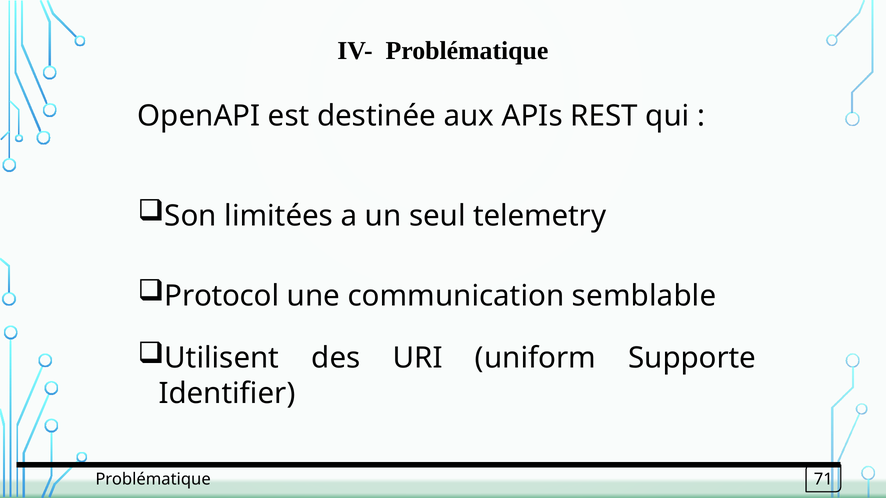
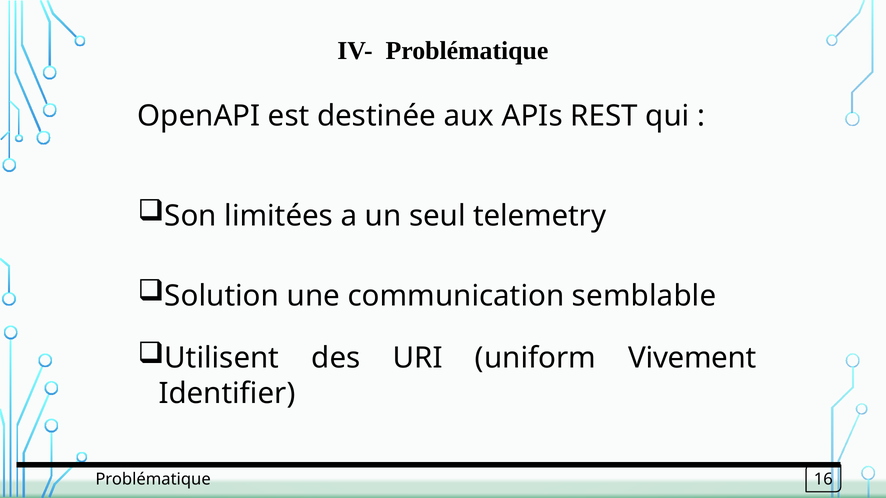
Protocol: Protocol -> Solution
Supporte: Supporte -> Vivement
71: 71 -> 16
